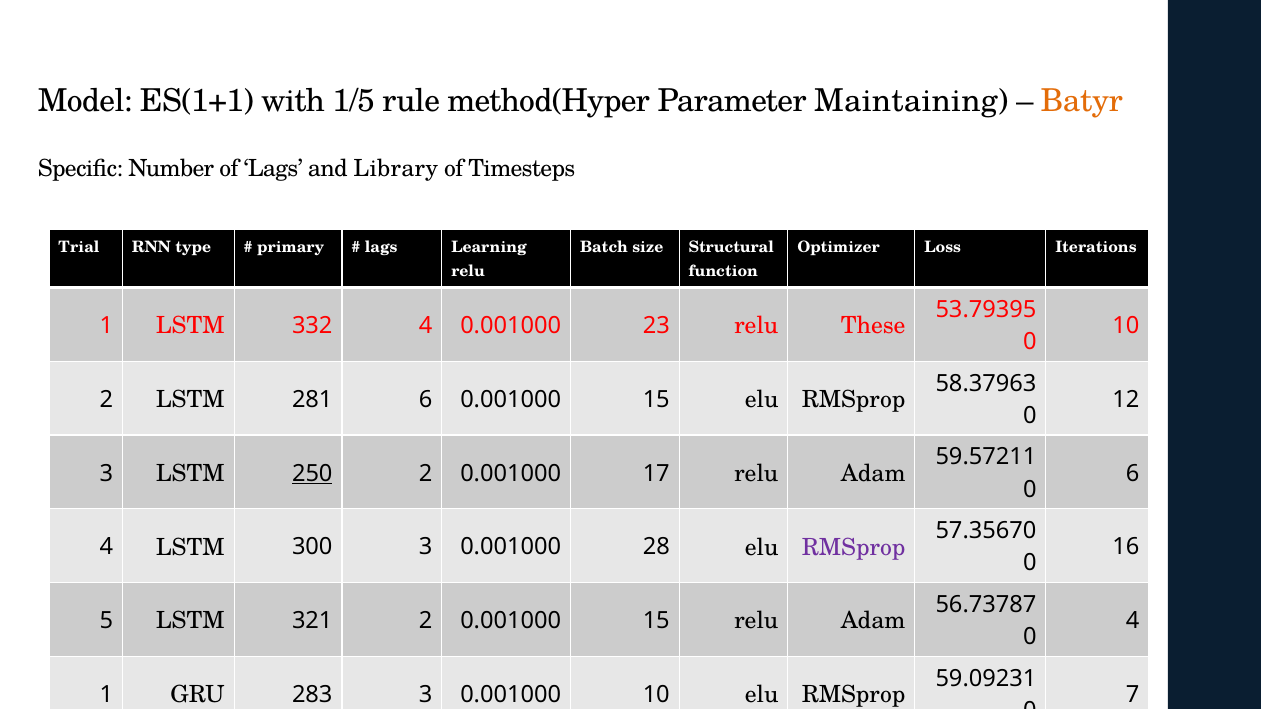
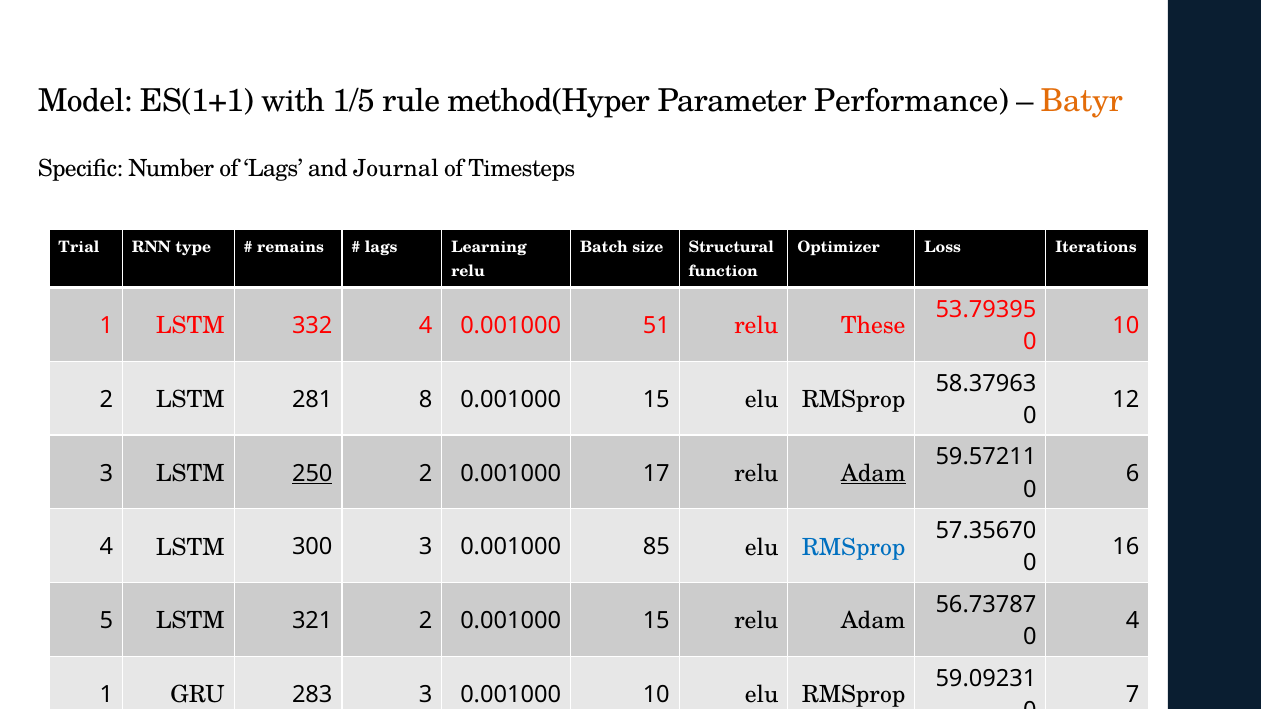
Maintaining: Maintaining -> Performance
Library: Library -> Journal
primary: primary -> remains
23: 23 -> 51
281 6: 6 -> 8
Adam at (873, 474) underline: none -> present
28: 28 -> 85
RMSprop at (854, 548) colour: purple -> blue
